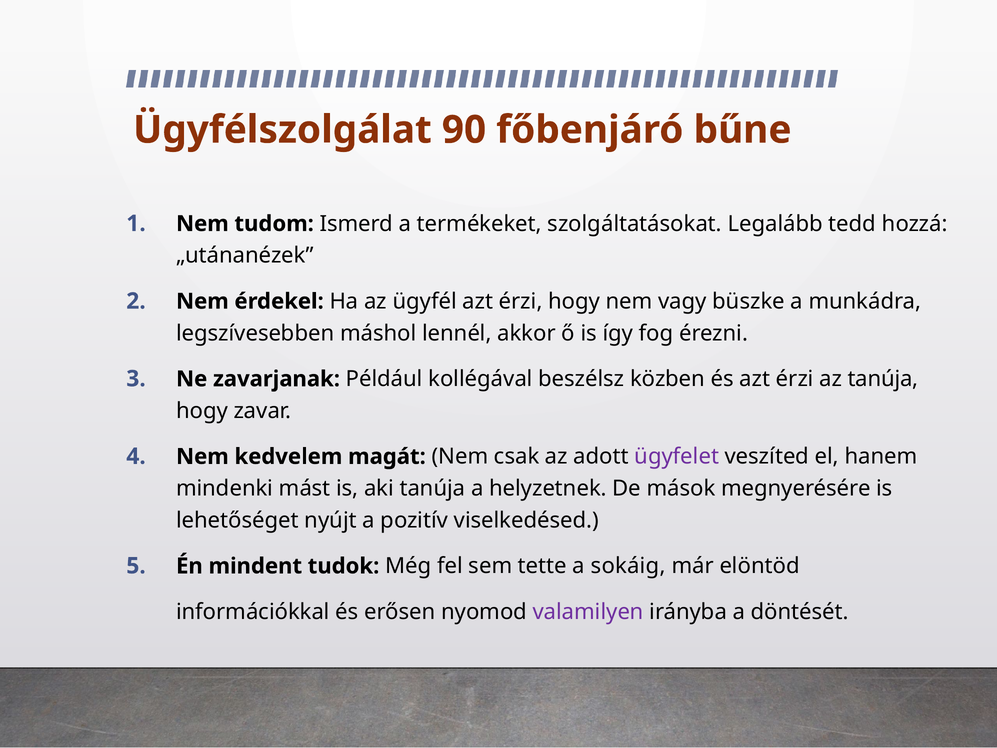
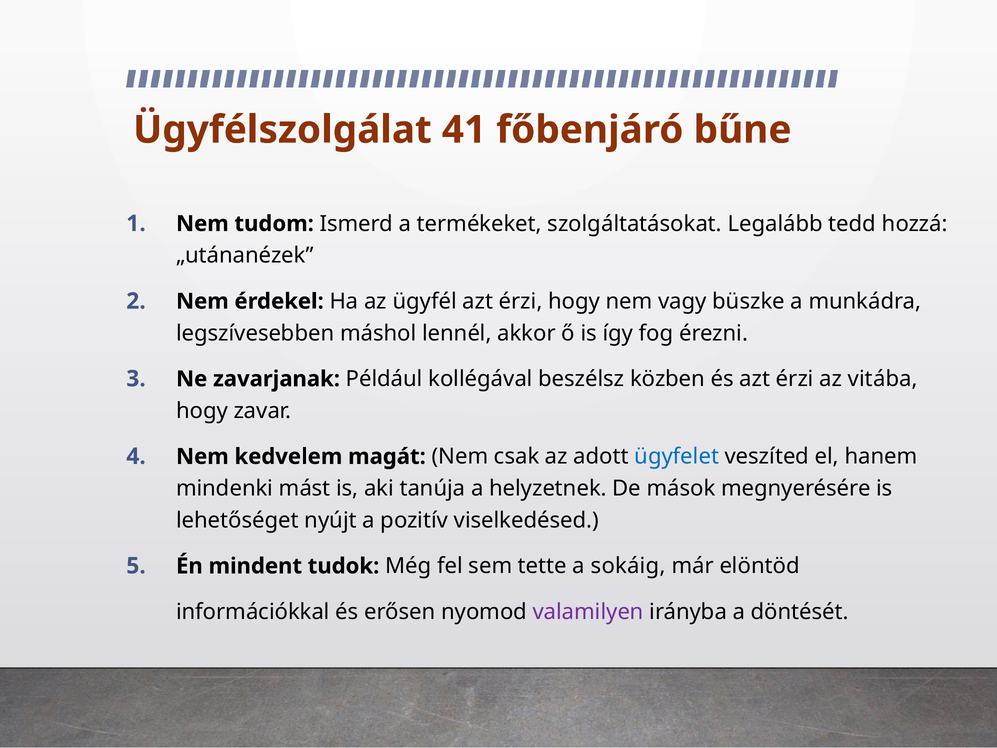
90: 90 -> 41
az tanúja: tanúja -> vitába
ügyfelet colour: purple -> blue
